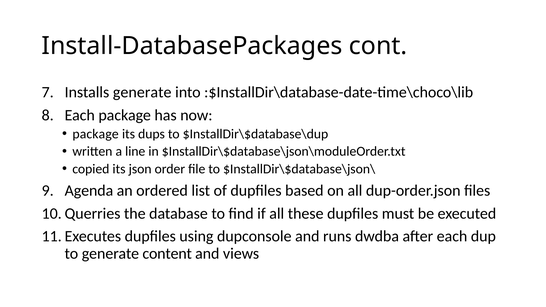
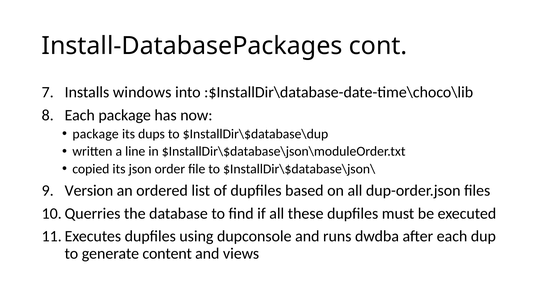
Installs generate: generate -> windows
Agenda: Agenda -> Version
